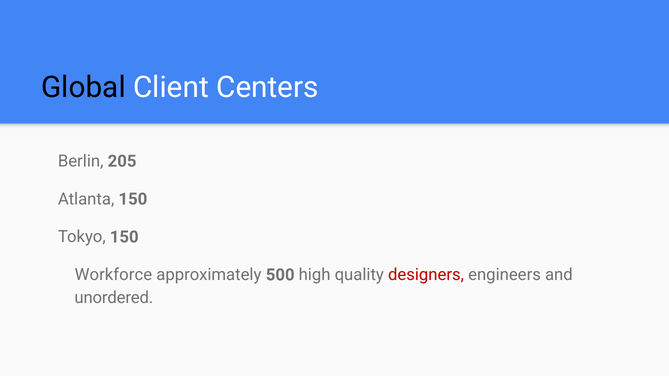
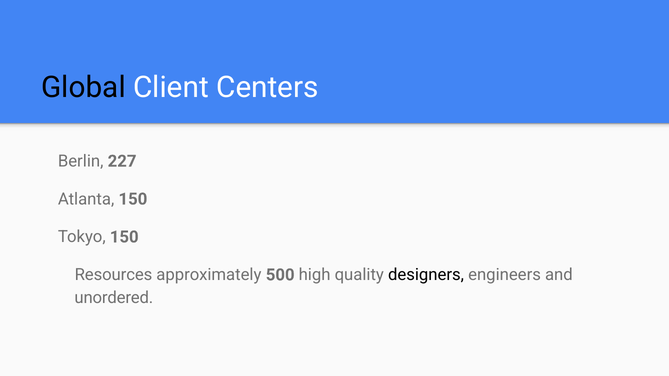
205: 205 -> 227
Workforce: Workforce -> Resources
designers colour: red -> black
